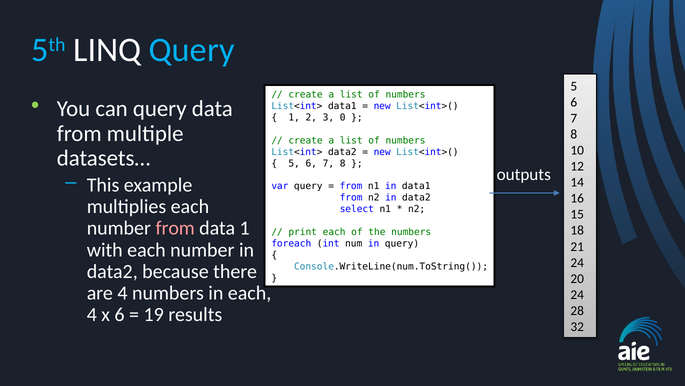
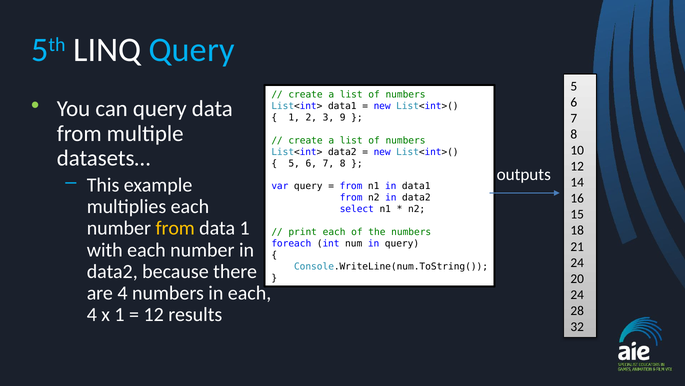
0: 0 -> 9
from at (175, 228) colour: pink -> yellow
x 6: 6 -> 1
19 at (154, 314): 19 -> 12
